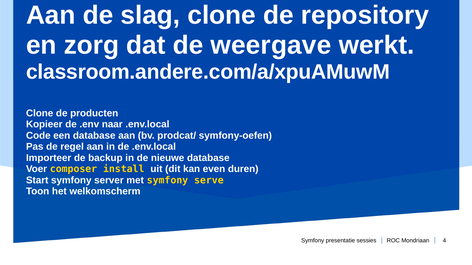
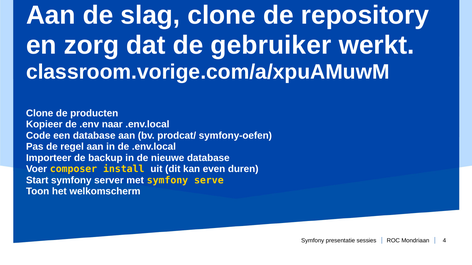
weergave: weergave -> gebruiker
classroom.andere.com/a/xpuAMuwM: classroom.andere.com/a/xpuAMuwM -> classroom.vorige.com/a/xpuAMuwM
